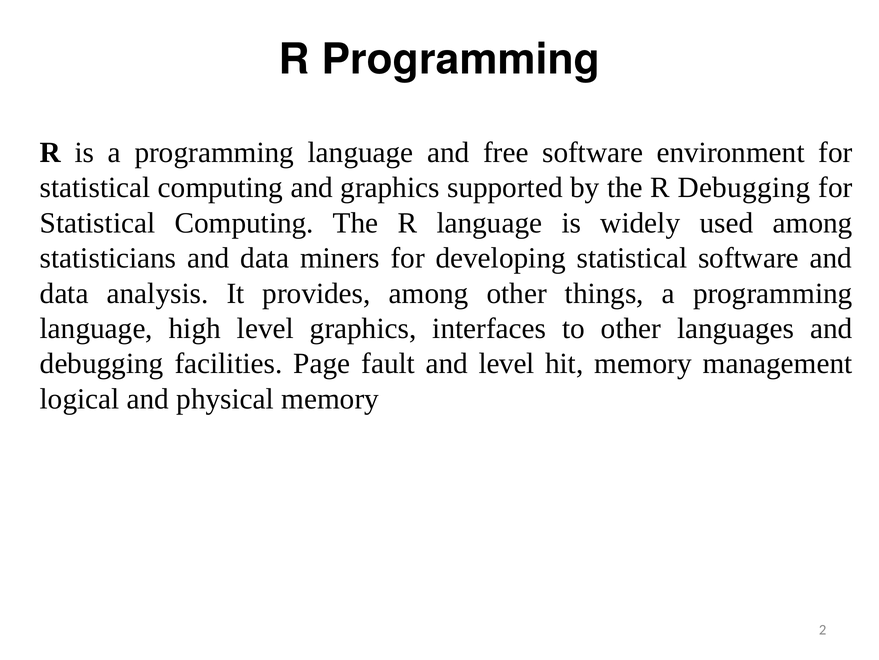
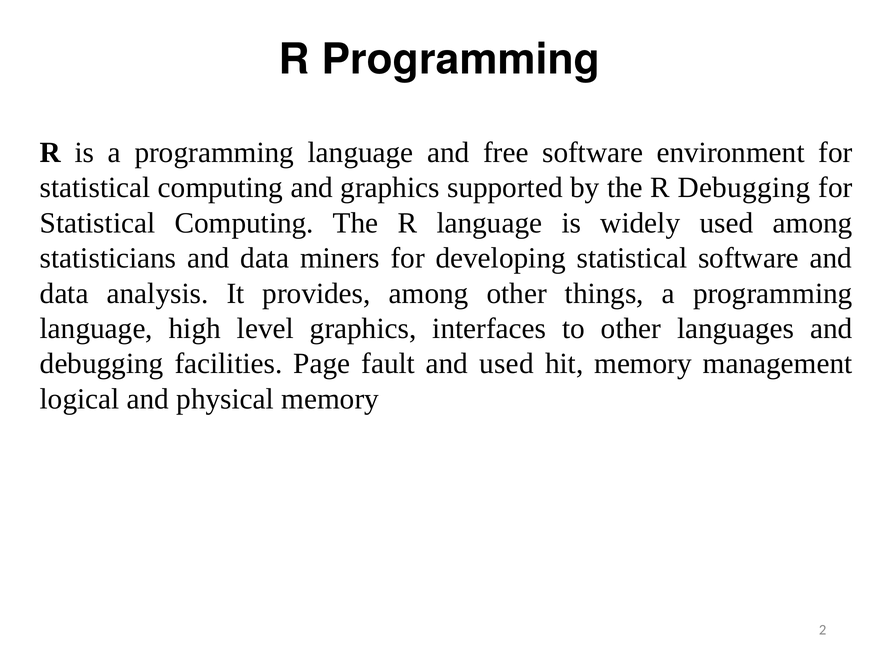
and level: level -> used
